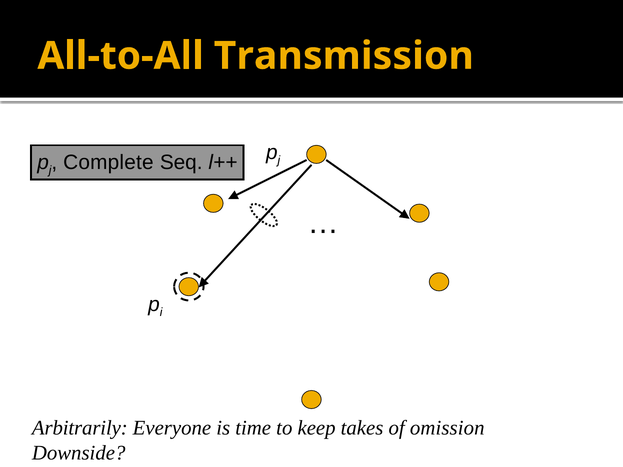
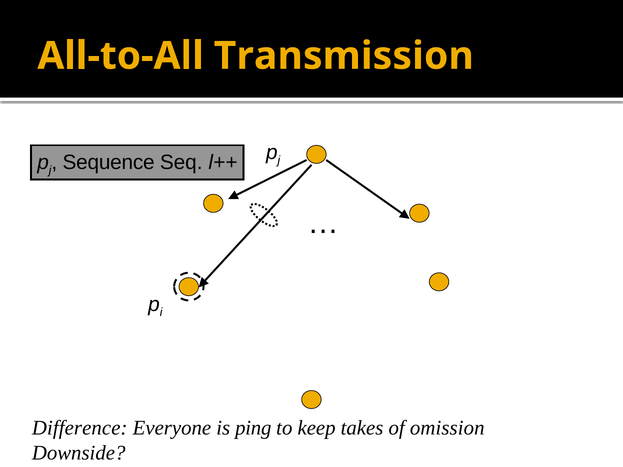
Complete: Complete -> Sequence
Arbitrarily: Arbitrarily -> Difference
time: time -> ping
